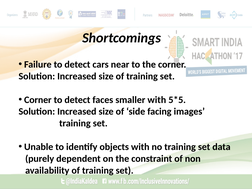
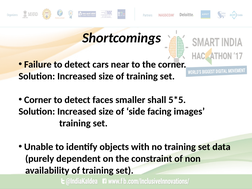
smaller with: with -> shall
